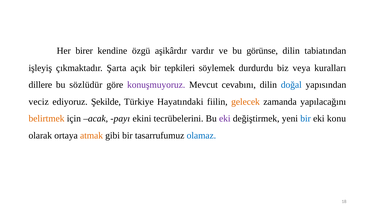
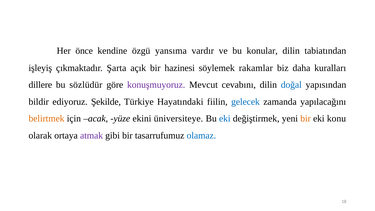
birer: birer -> önce
aşikârdır: aşikârdır -> yansıma
görünse: görünse -> konular
tepkileri: tepkileri -> hazinesi
durdurdu: durdurdu -> rakamlar
veya: veya -> daha
veciz: veciz -> bildir
gelecek colour: orange -> blue
payı: payı -> yüze
tecrübelerini: tecrübelerini -> üniversiteye
eki at (225, 119) colour: purple -> blue
bir at (306, 119) colour: blue -> orange
atmak colour: orange -> purple
